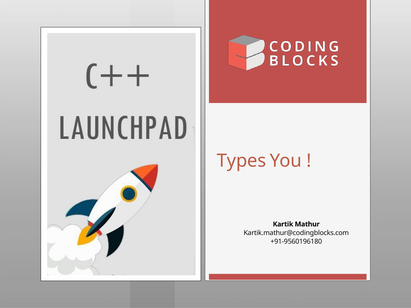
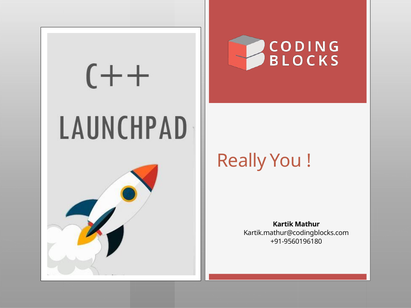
Types: Types -> Really
